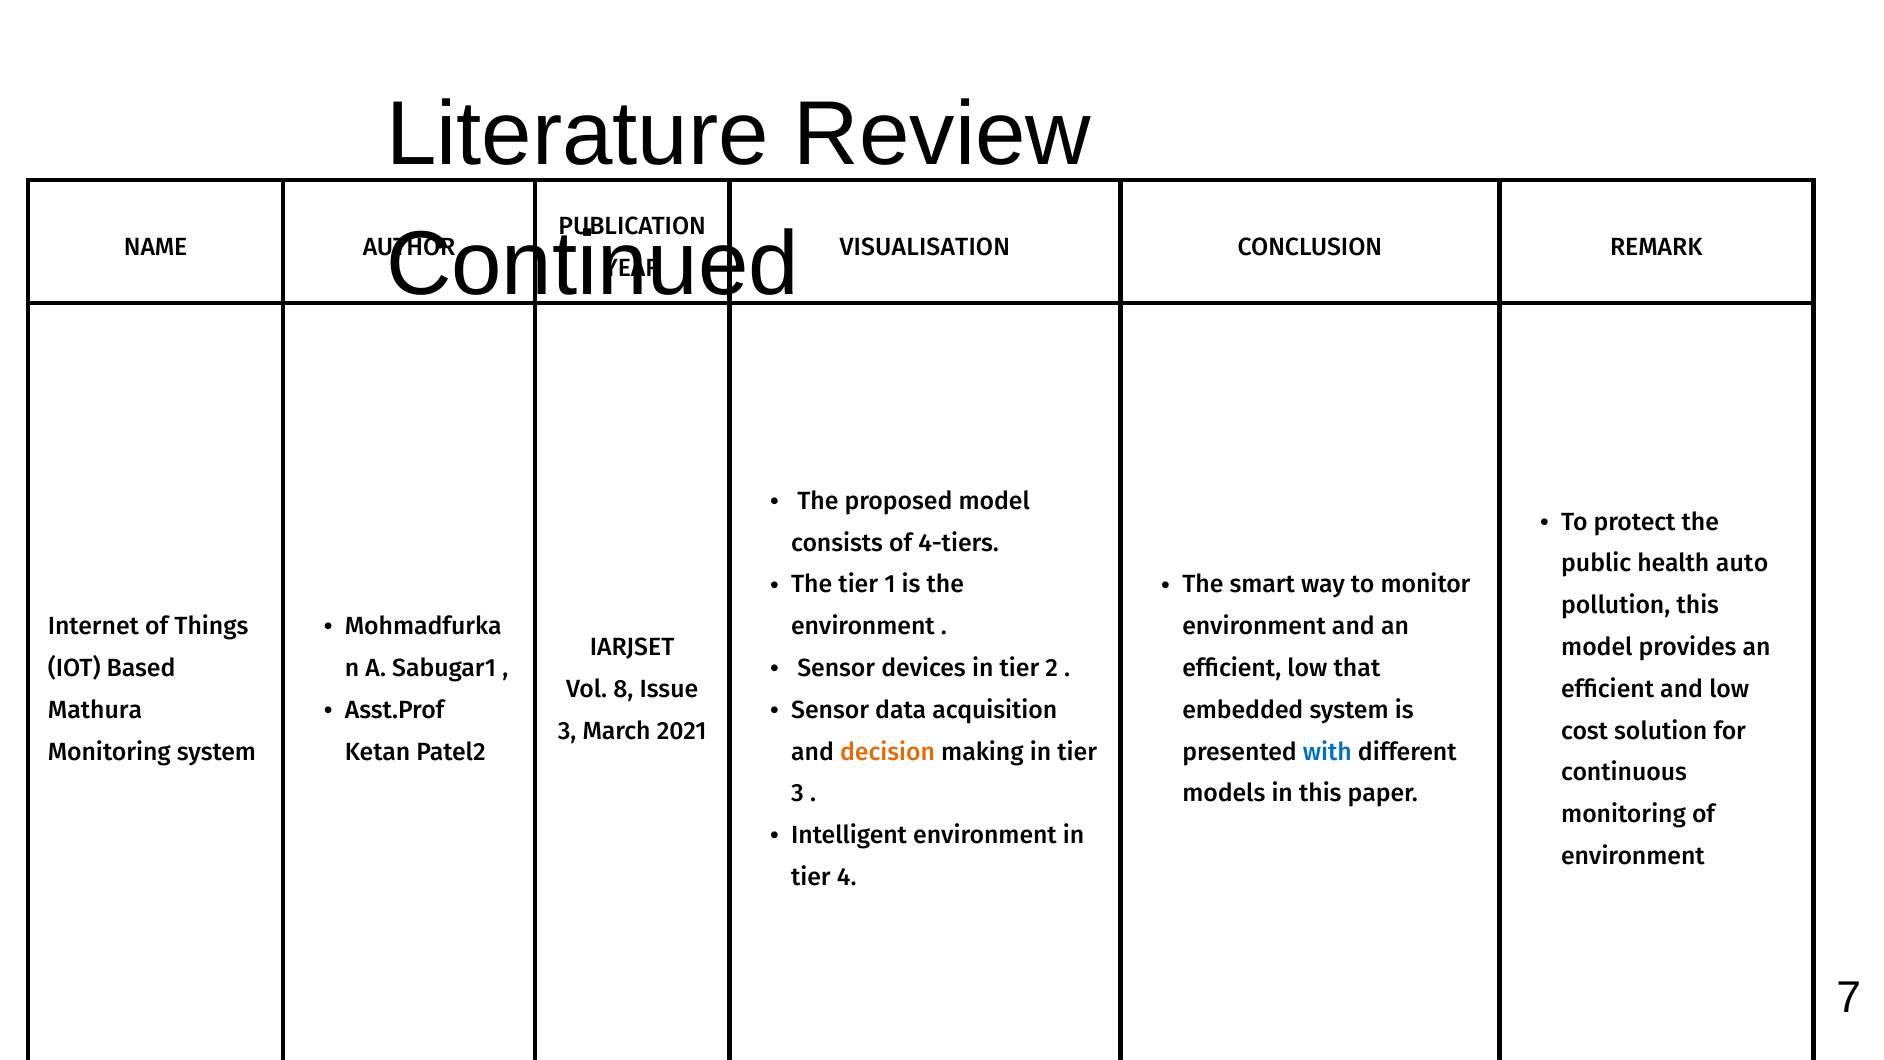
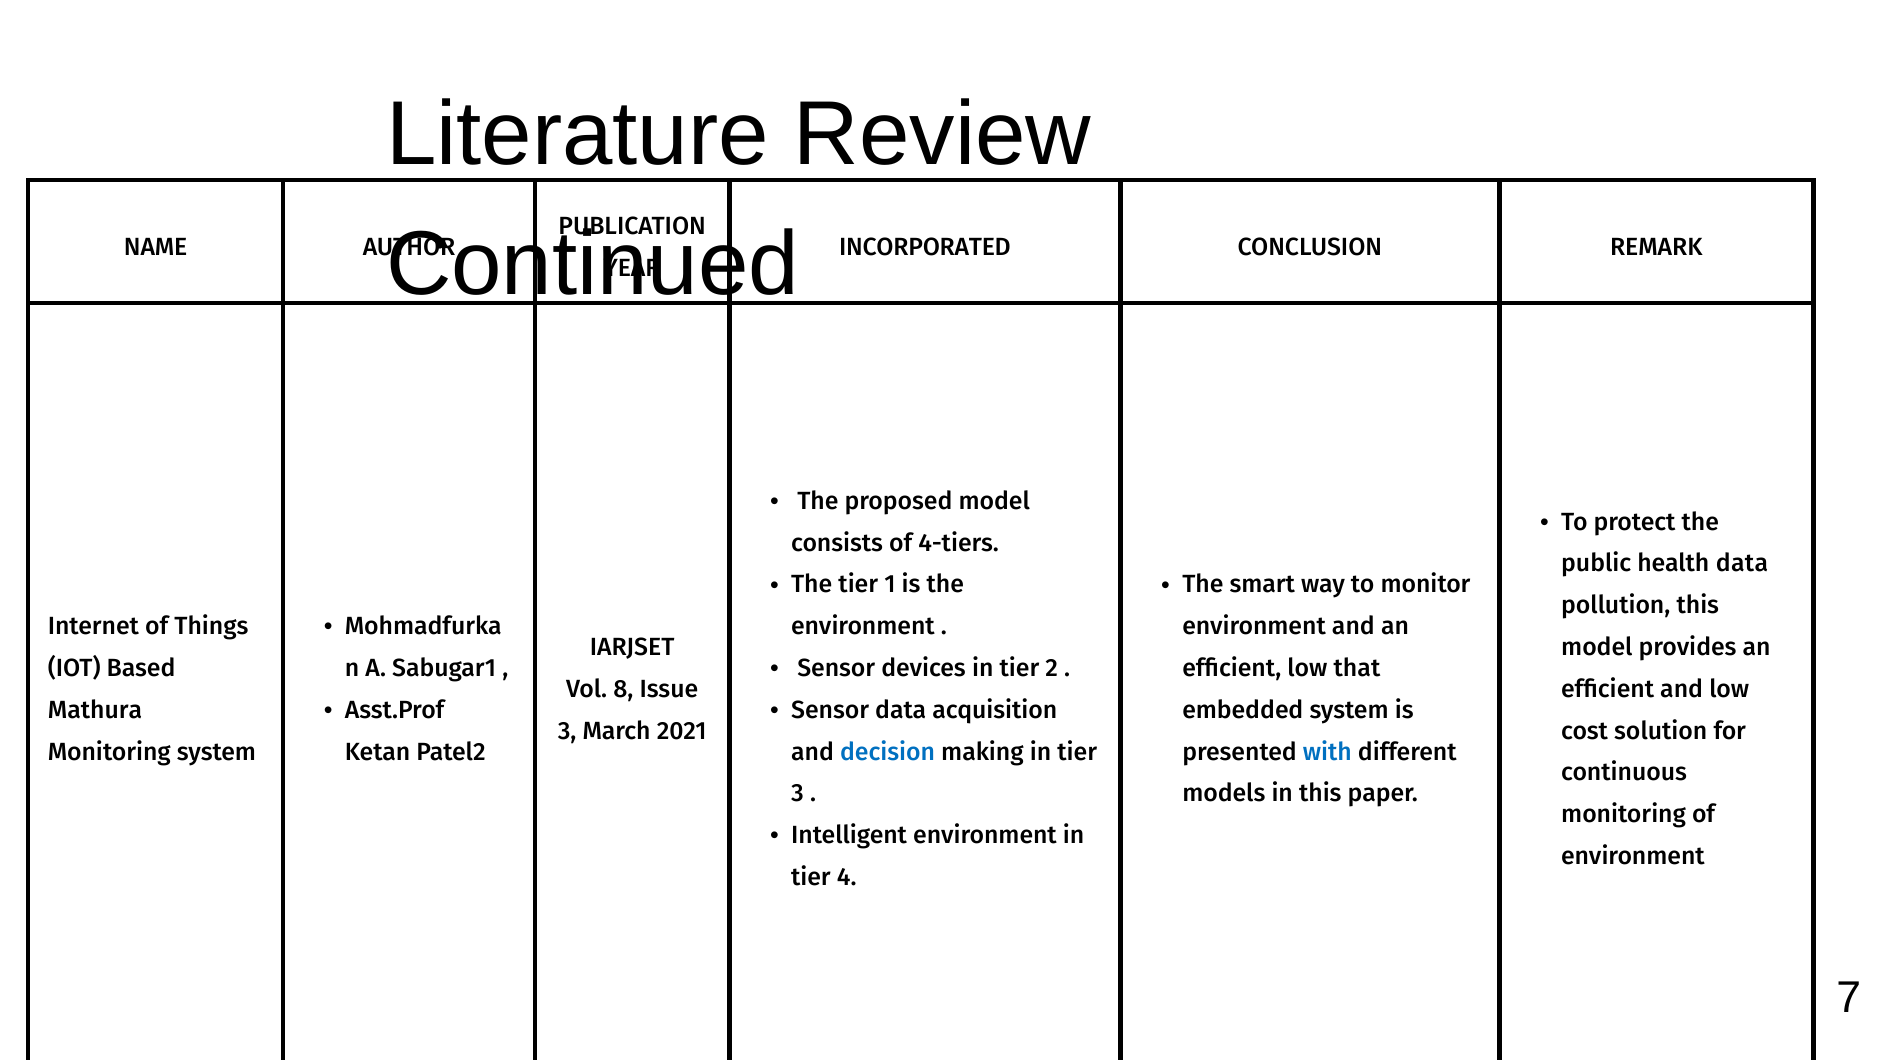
VISUALISATION: VISUALISATION -> INCORPORATED
health auto: auto -> data
decision colour: orange -> blue
